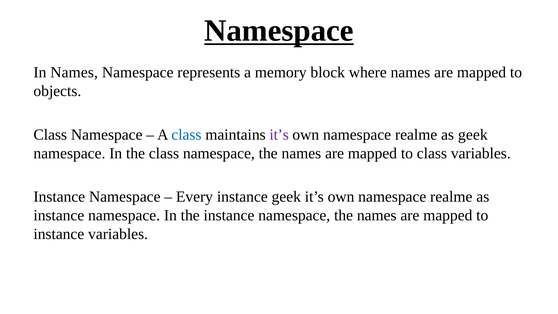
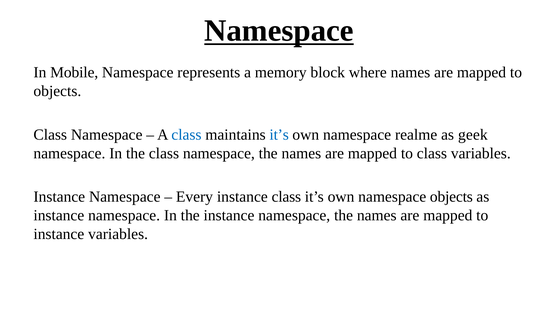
In Names: Names -> Mobile
it’s at (279, 135) colour: purple -> blue
instance geek: geek -> class
realme at (451, 197): realme -> objects
